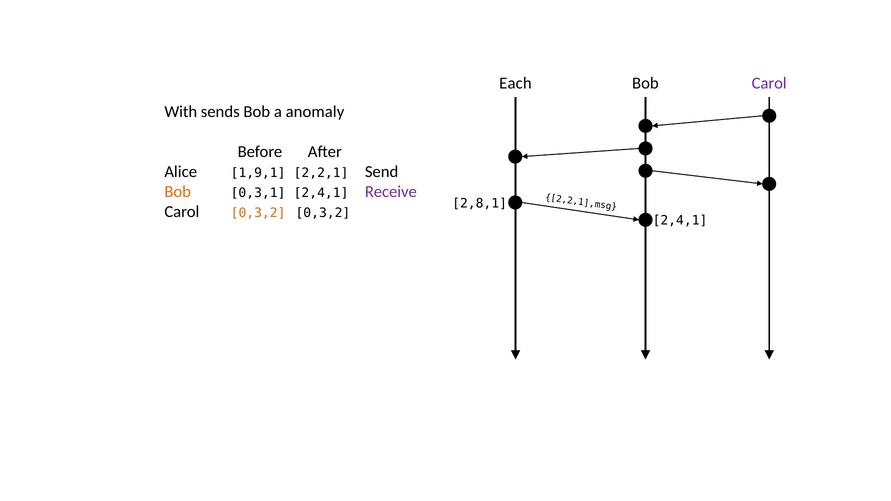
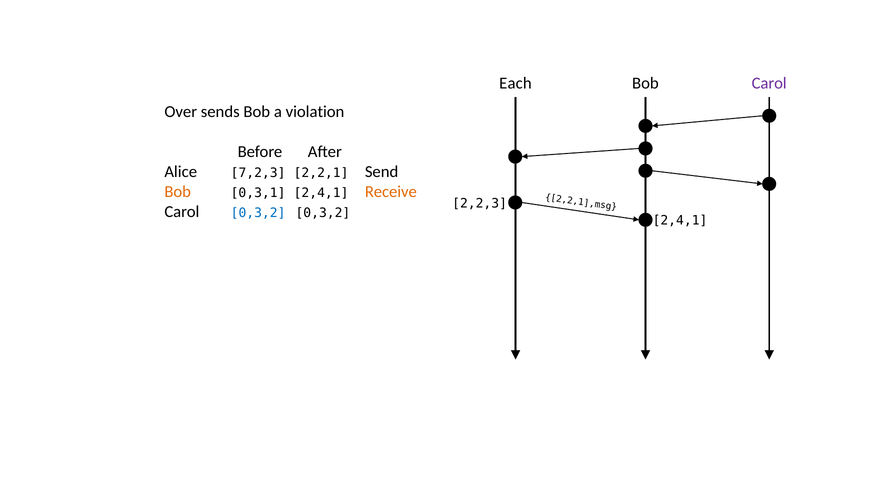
With: With -> Over
anomaly: anomaly -> violation
1,9,1: 1,9,1 -> 7,2,3
Receive colour: purple -> orange
2,8,1: 2,8,1 -> 2,2,3
0,3,2 at (258, 213) colour: orange -> blue
